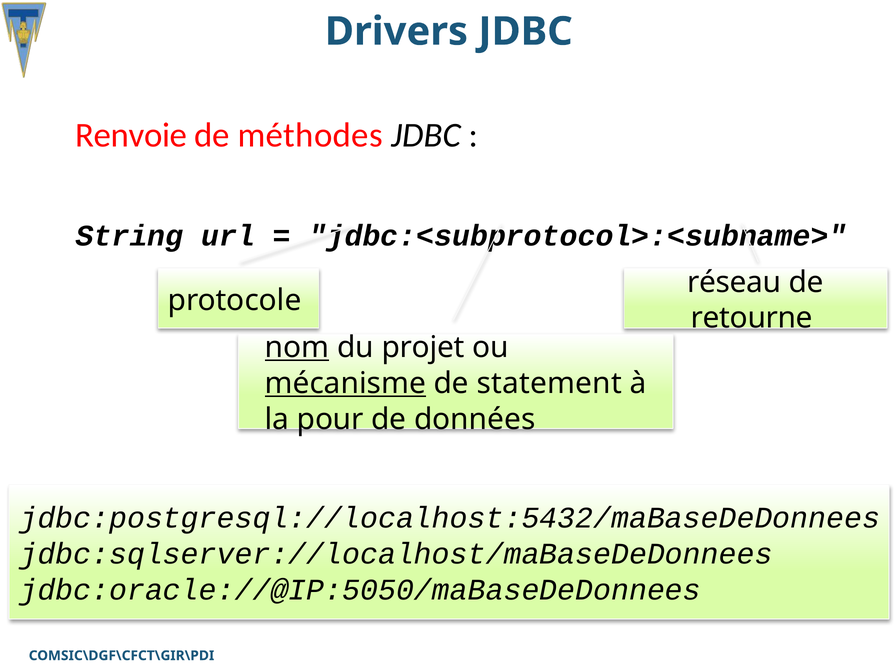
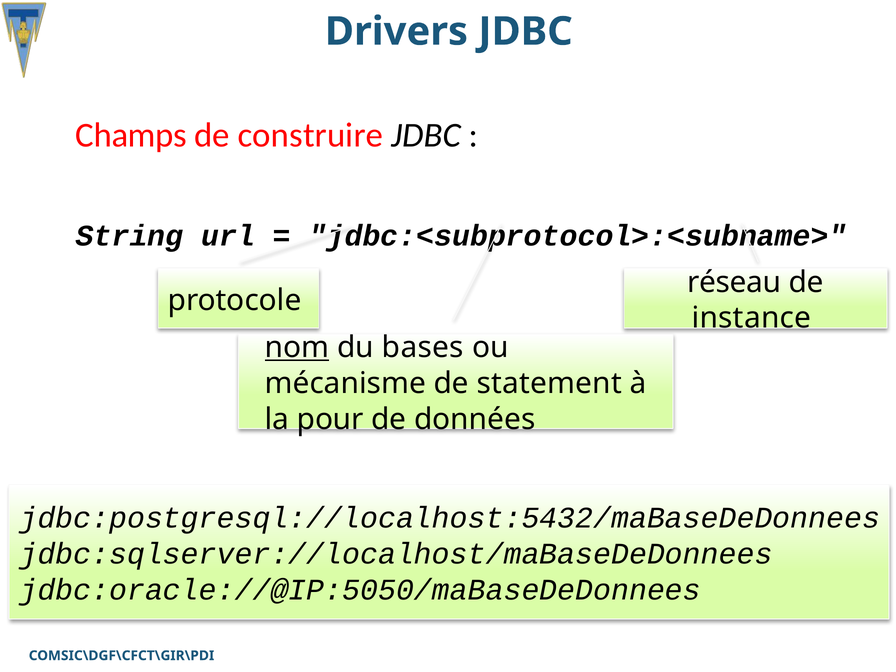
Renvoie: Renvoie -> Champs
méthodes: méthodes -> construire
retourne: retourne -> instance
projet: projet -> bases
mécanisme underline: present -> none
